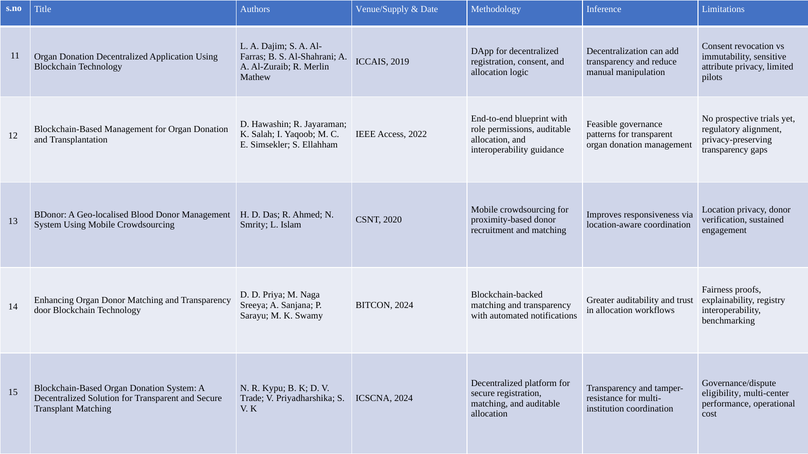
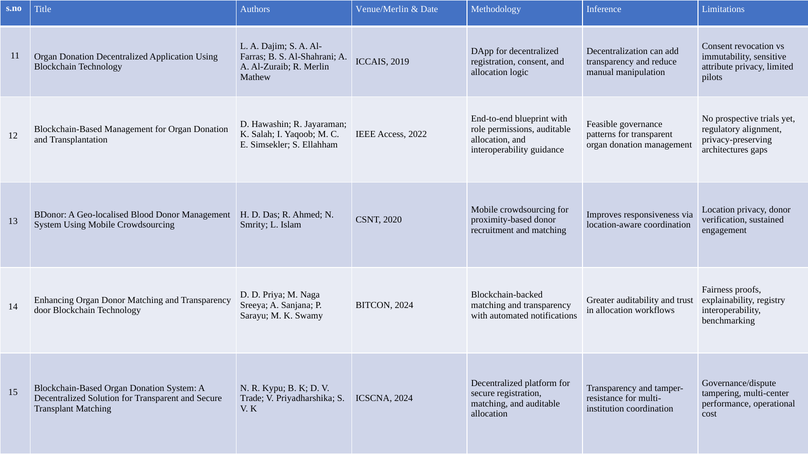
Venue/Supply: Venue/Supply -> Venue/Merlin
transparency at (725, 150): transparency -> architectures
eligibility: eligibility -> tampering
